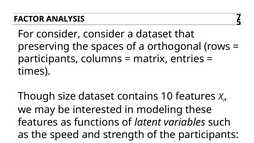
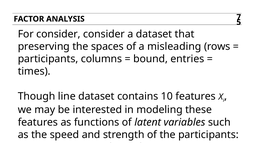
orthogonal: orthogonal -> misleading
matrix: matrix -> bound
size: size -> line
